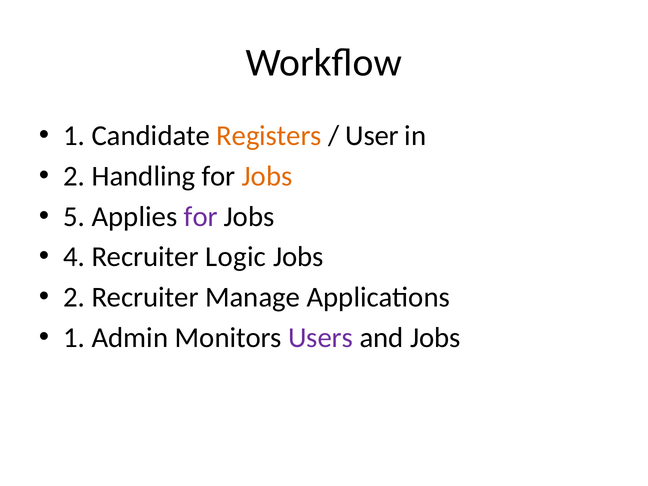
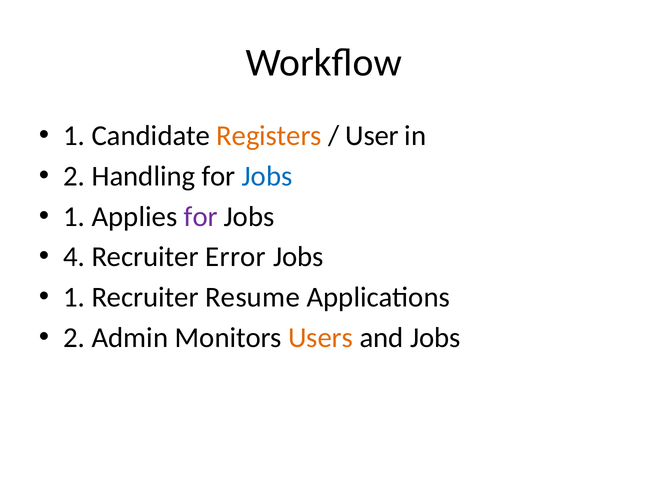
Jobs at (267, 176) colour: orange -> blue
5 at (74, 217): 5 -> 1
Logic: Logic -> Error
2 at (74, 297): 2 -> 1
Manage: Manage -> Resume
1 at (74, 338): 1 -> 2
Users colour: purple -> orange
